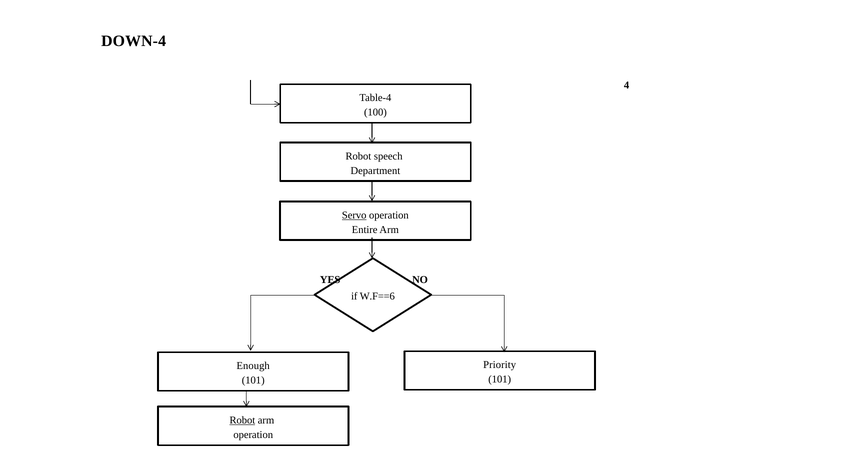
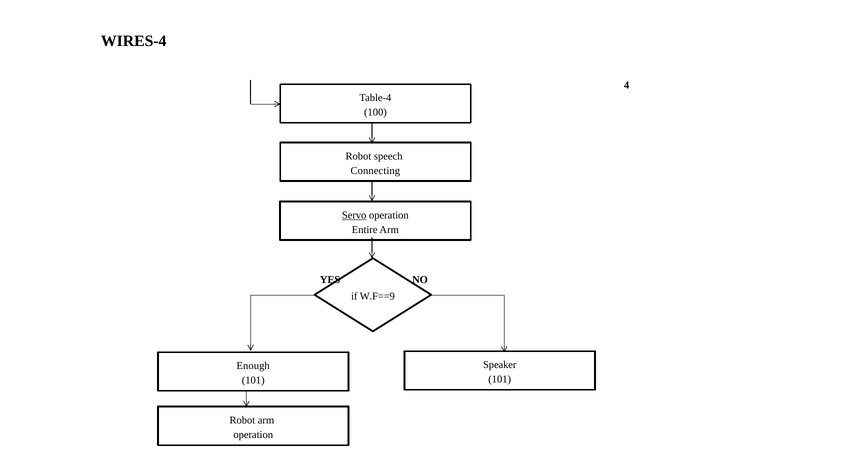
DOWN-4: DOWN-4 -> WIRES-4
Department: Department -> Connecting
W.F==6: W.F==6 -> W.F==9
Priority: Priority -> Speaker
Robot at (242, 420) underline: present -> none
